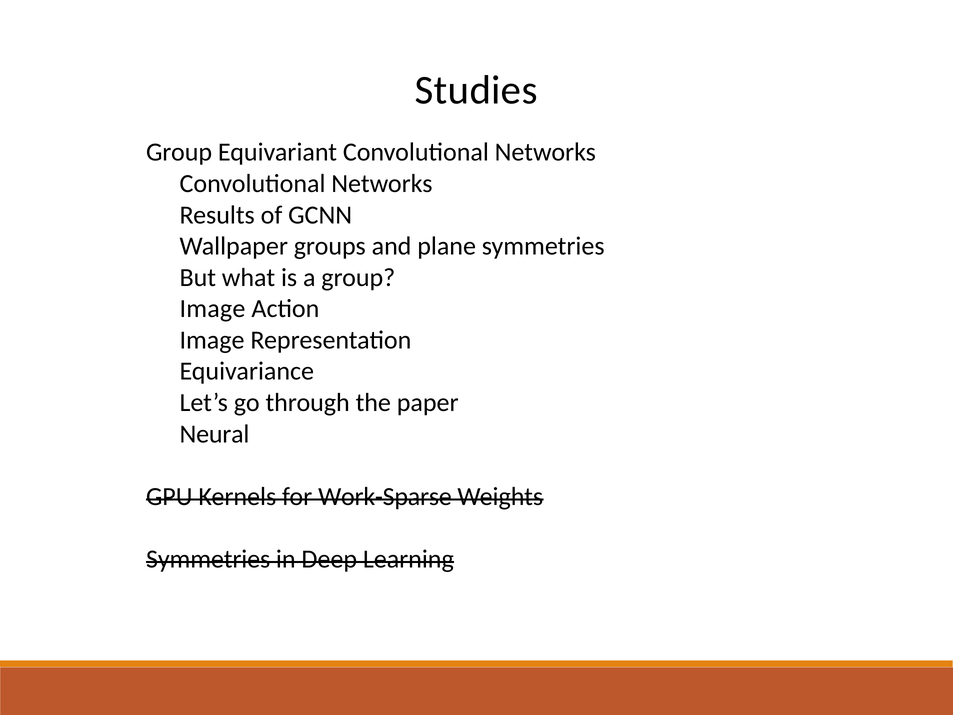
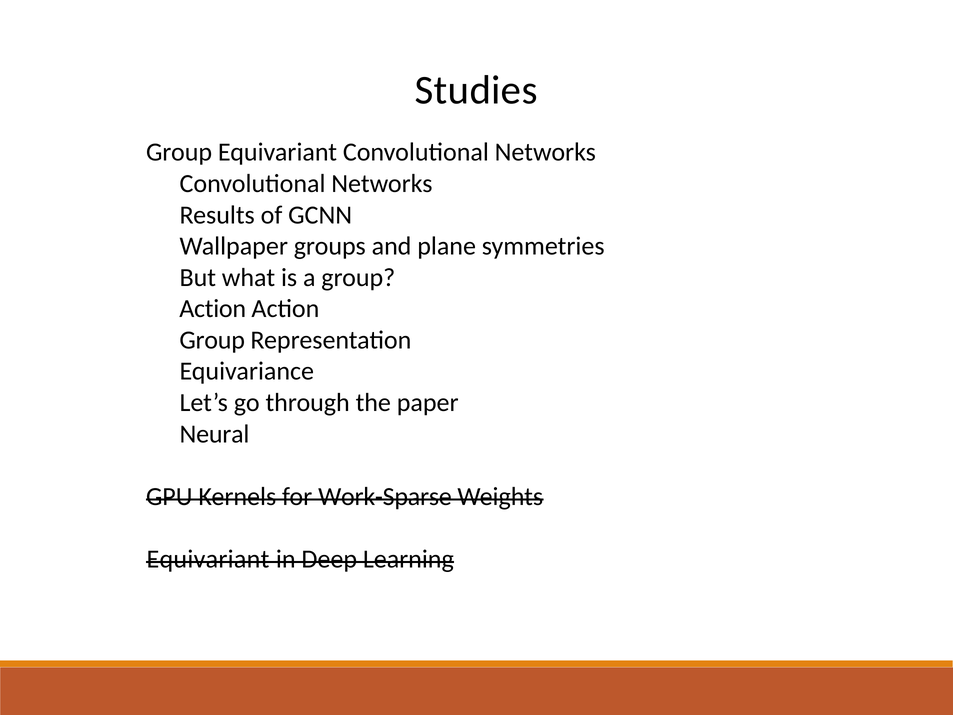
Image at (212, 309): Image -> Action
Image at (212, 340): Image -> Group
Symmetries at (208, 559): Symmetries -> Equivariant
